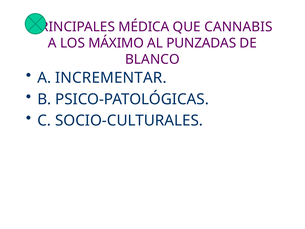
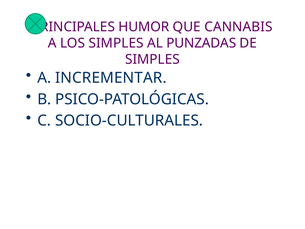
MÉDICA: MÉDICA -> HUMOR
LOS MÁXIMO: MÁXIMO -> SIMPLES
BLANCO at (152, 59): BLANCO -> SIMPLES
